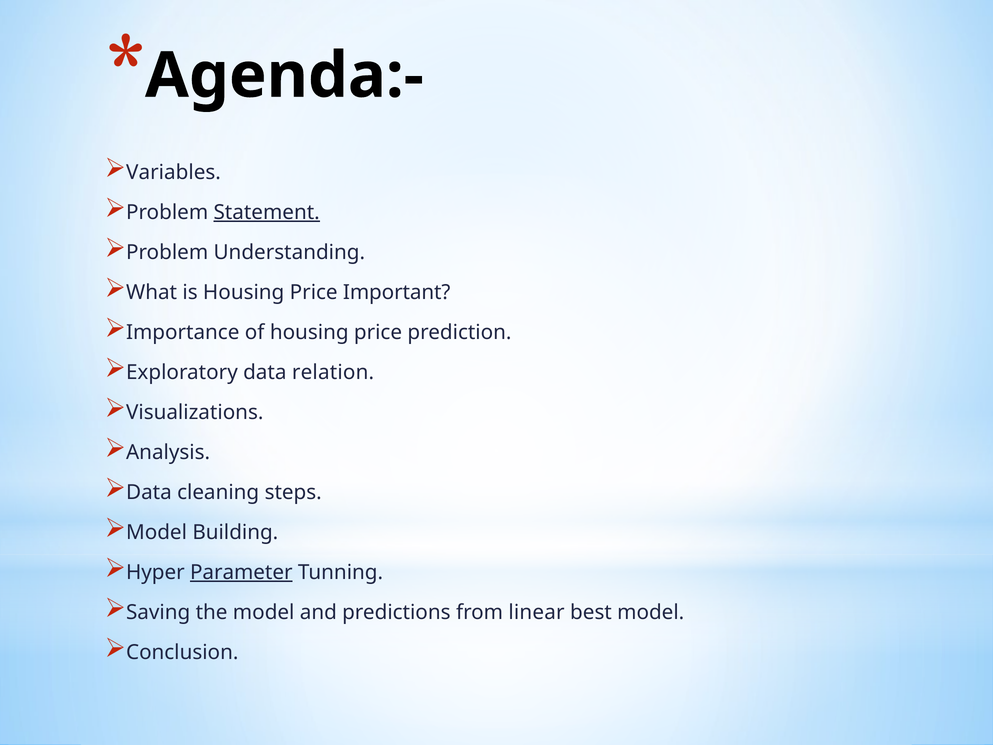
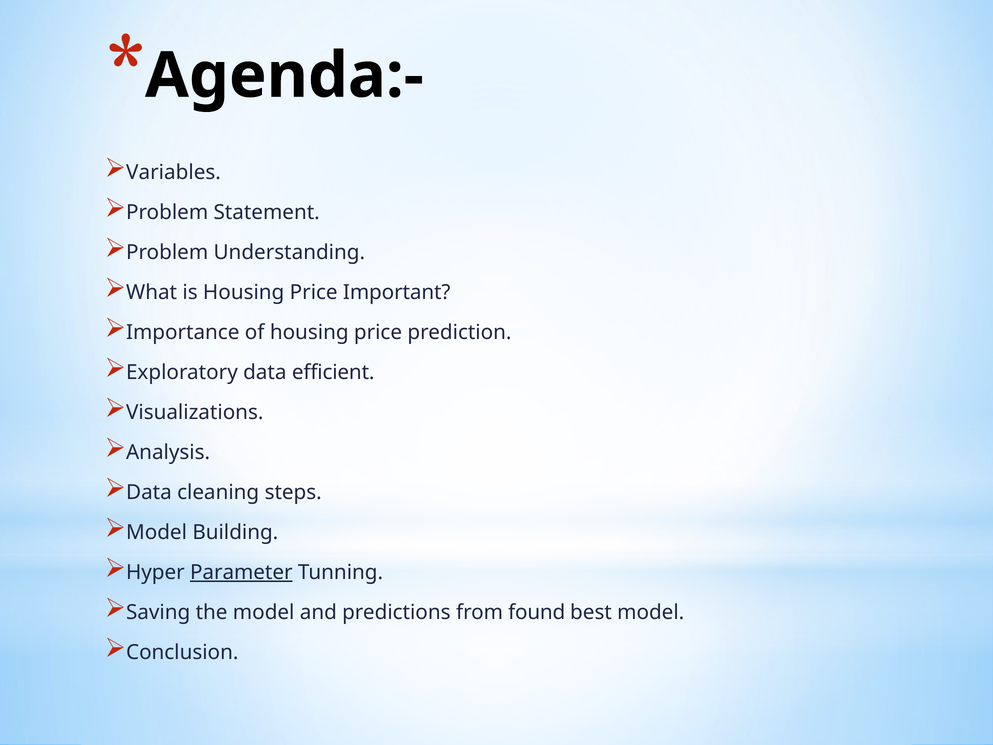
Statement underline: present -> none
relation: relation -> efficient
linear: linear -> found
